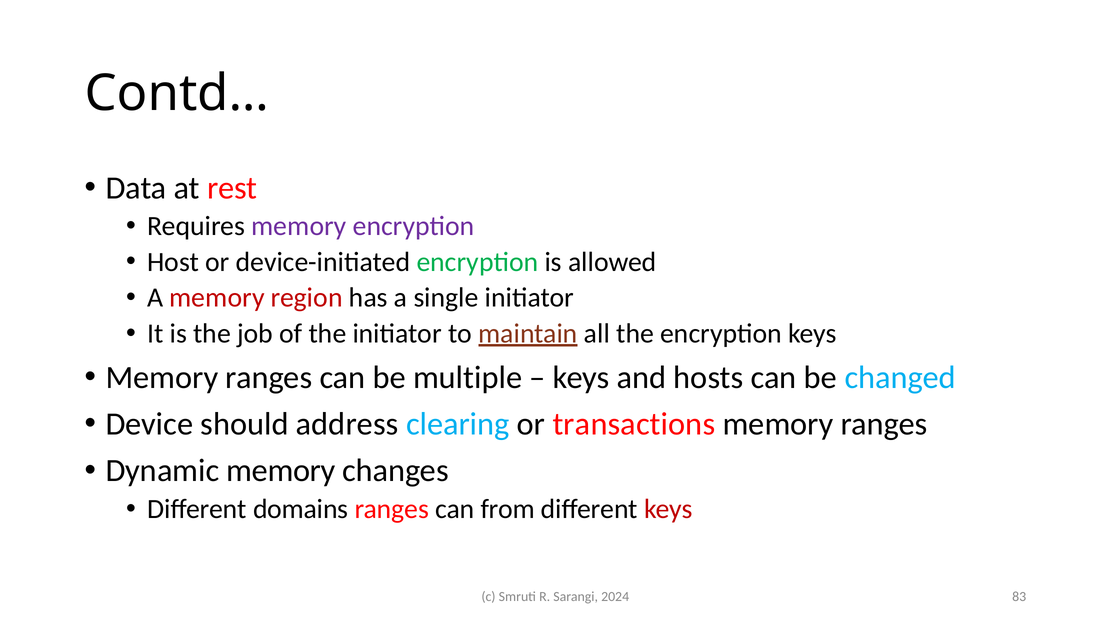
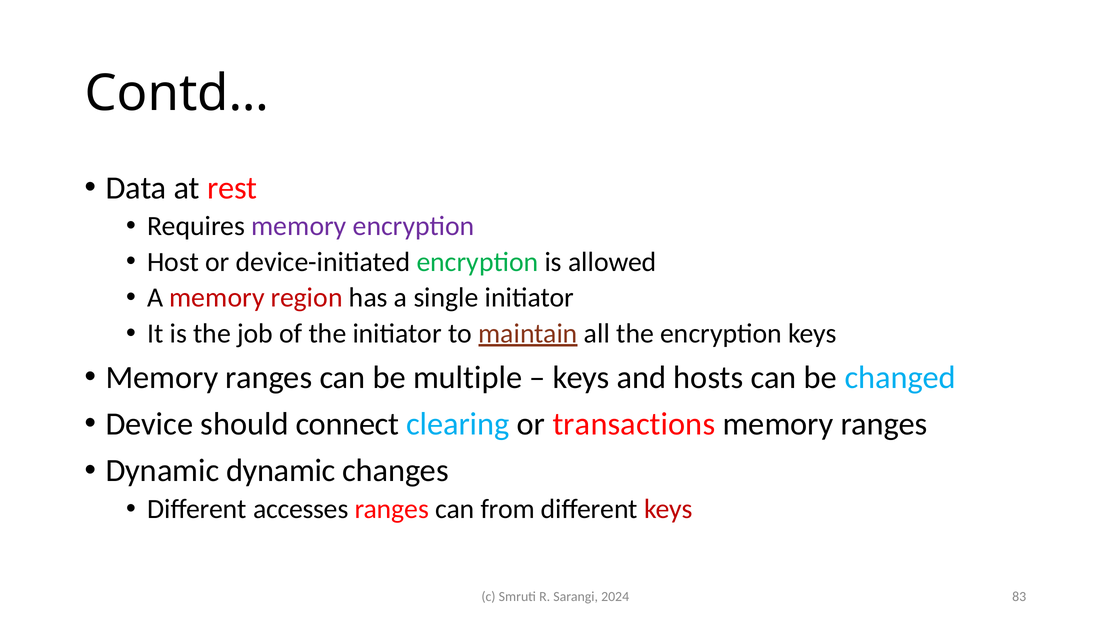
address: address -> connect
Dynamic memory: memory -> dynamic
domains: domains -> accesses
